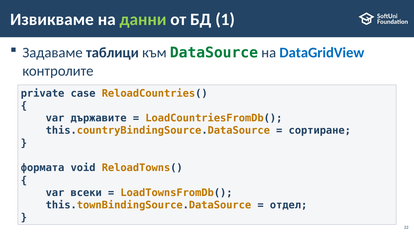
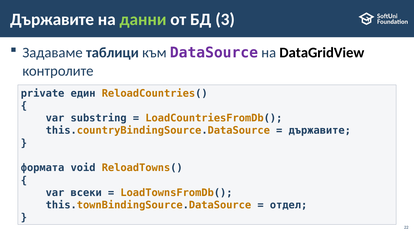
Извикваме at (52, 20): Извикваме -> Държавите
1: 1 -> 3
DataSource colour: green -> purple
DataGridView colour: blue -> black
case: case -> един
държавите: държавите -> substring
сортиране at (320, 131): сортиране -> държавите
